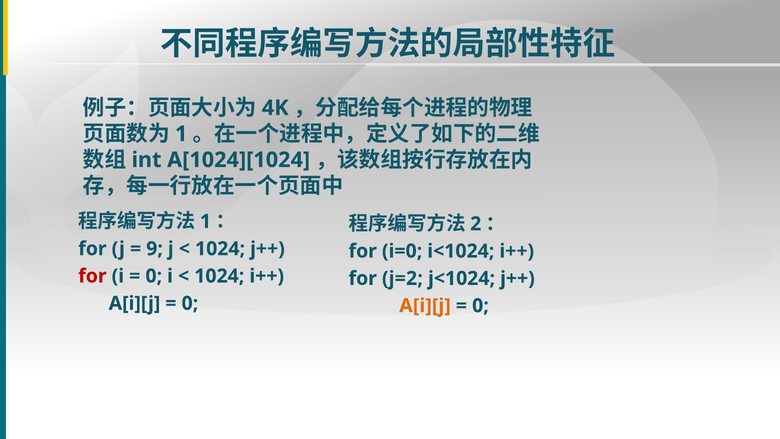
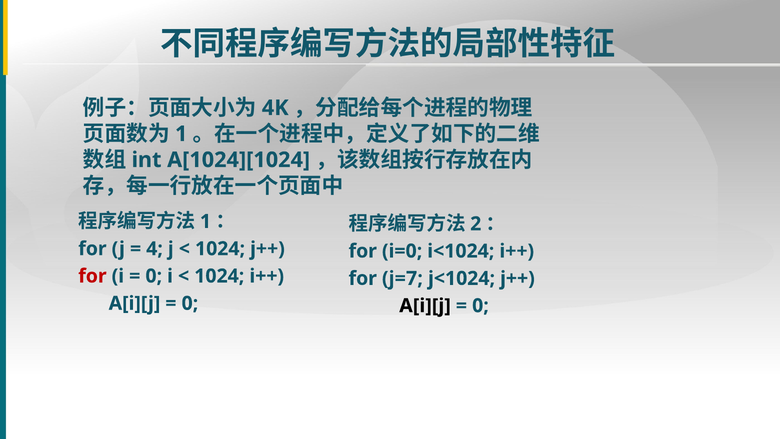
9: 9 -> 4
j=2: j=2 -> j=7
A[i][j at (425, 306) colour: orange -> black
